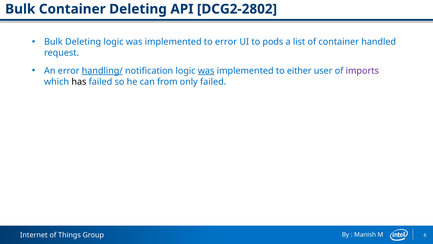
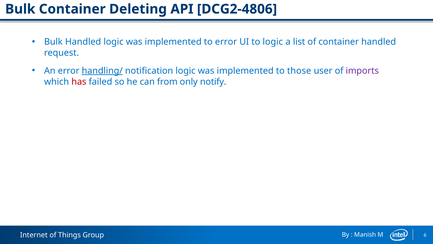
DCG2-2802: DCG2-2802 -> DCG2-4806
Bulk Deleting: Deleting -> Handled
to pods: pods -> logic
was at (206, 71) underline: present -> none
either: either -> those
has colour: black -> red
only failed: failed -> notify
